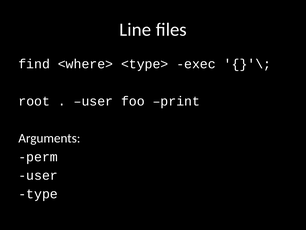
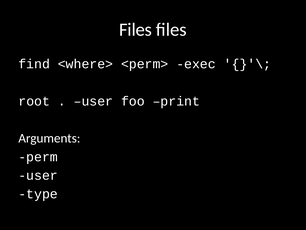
Line at (135, 30): Line -> Files
<type>: <type> -> <perm>
